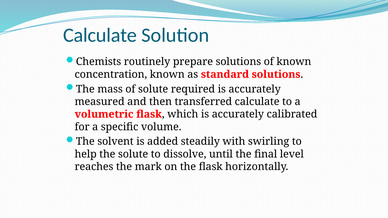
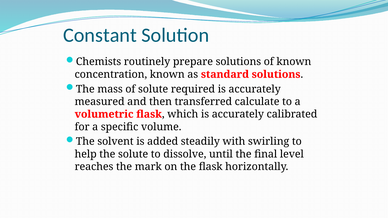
Calculate at (100, 35): Calculate -> Constant
